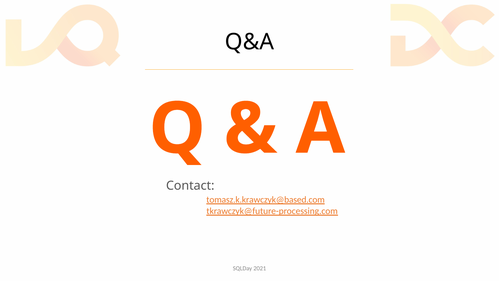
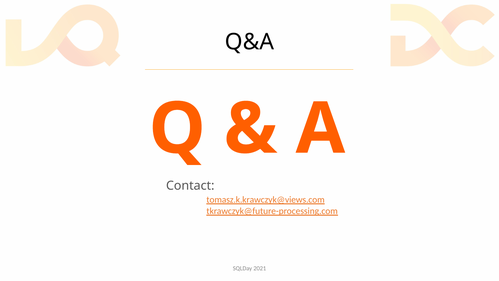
tomasz.k.krawczyk@based.com: tomasz.k.krawczyk@based.com -> tomasz.k.krawczyk@views.com
